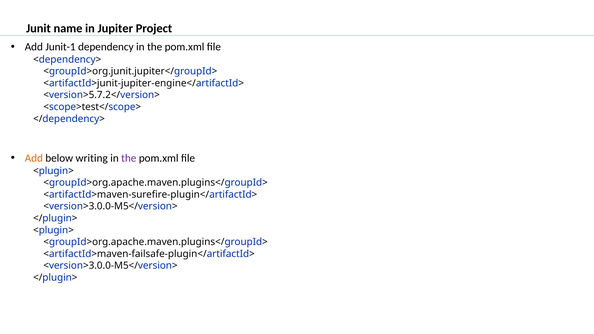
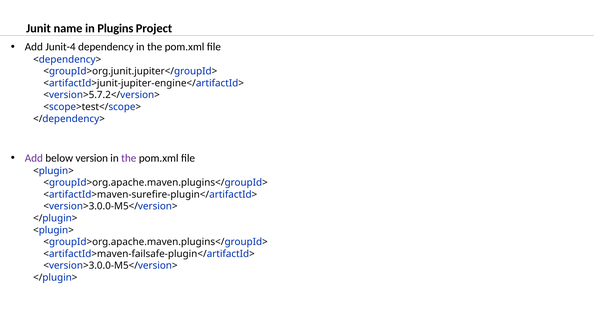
Jupiter: Jupiter -> Plugins
Junit-1: Junit-1 -> Junit-4
Add at (34, 158) colour: orange -> purple
writing: writing -> version
